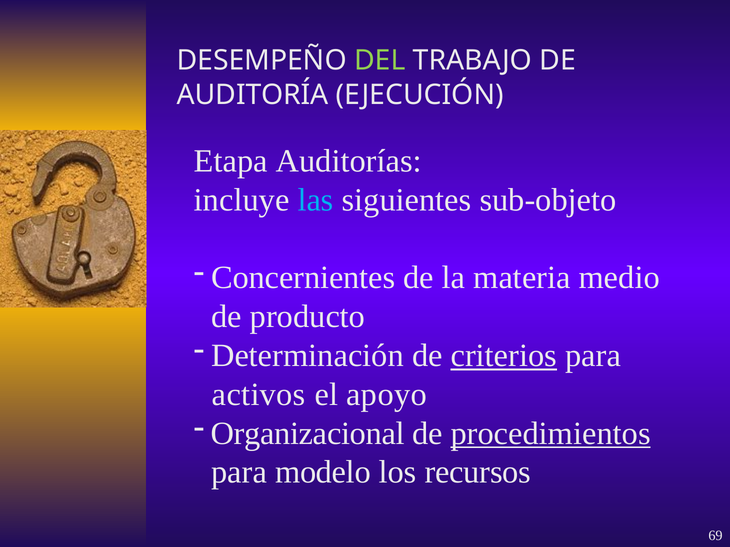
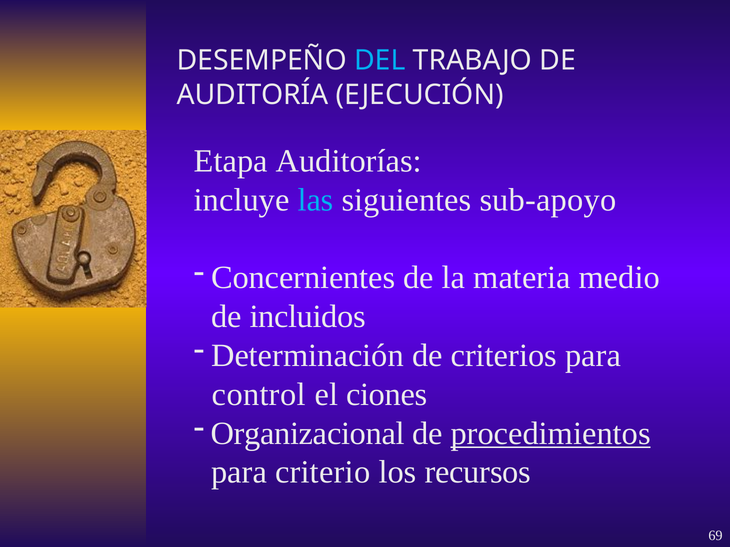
DEL colour: light green -> light blue
sub-objeto: sub-objeto -> sub-apoyo
producto: producto -> incluidos
criterios underline: present -> none
activos: activos -> control
apoyo: apoyo -> ciones
modelo: modelo -> criterio
